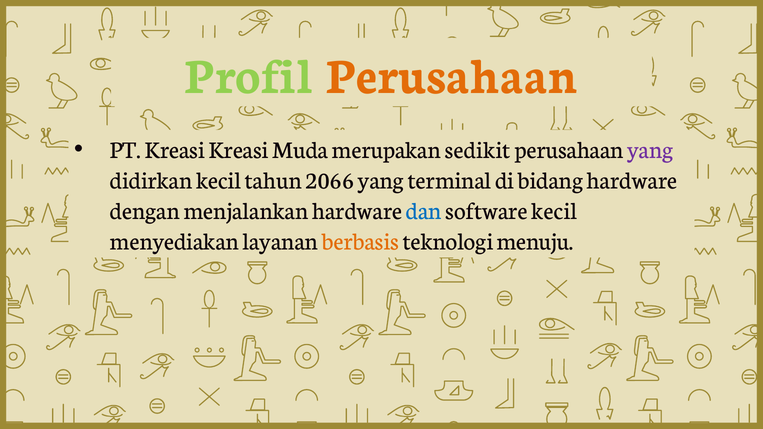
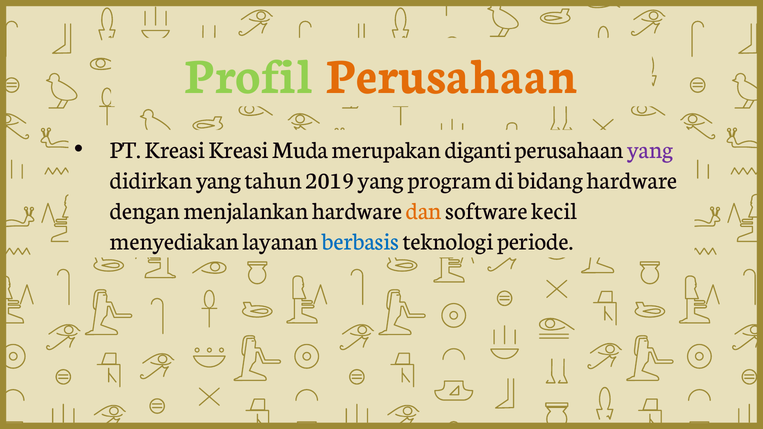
sedikit: sedikit -> diganti
didirkan kecil: kecil -> yang
2066: 2066 -> 2019
terminal: terminal -> program
dan colour: blue -> orange
berbasis colour: orange -> blue
menuju: menuju -> periode
